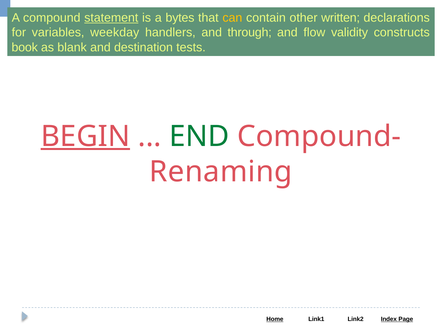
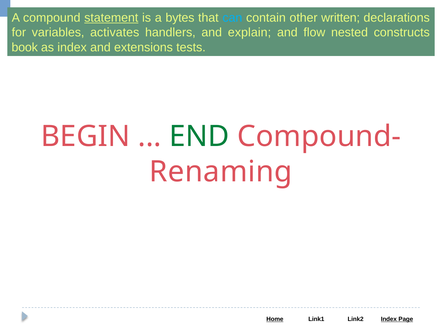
can colour: yellow -> light blue
weekday: weekday -> activates
through: through -> explain
validity: validity -> nested
as blank: blank -> index
destination: destination -> extensions
BEGIN underline: present -> none
